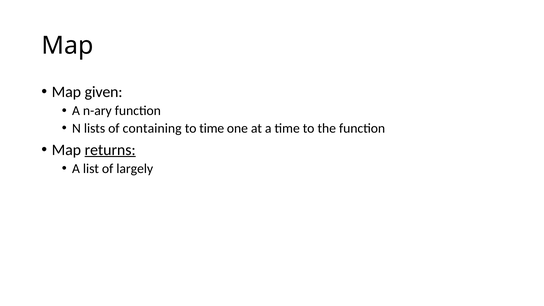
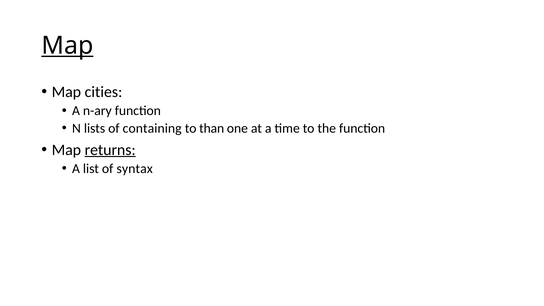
Map at (67, 46) underline: none -> present
given: given -> cities
to time: time -> than
largely: largely -> syntax
